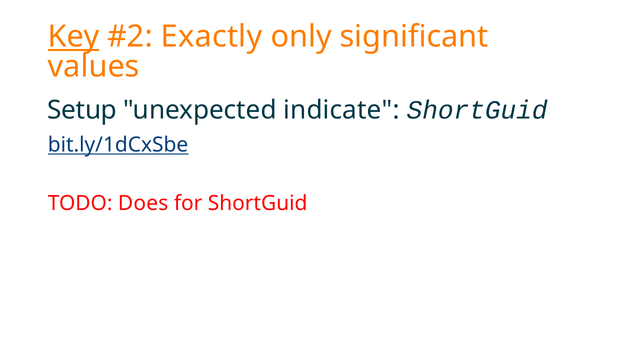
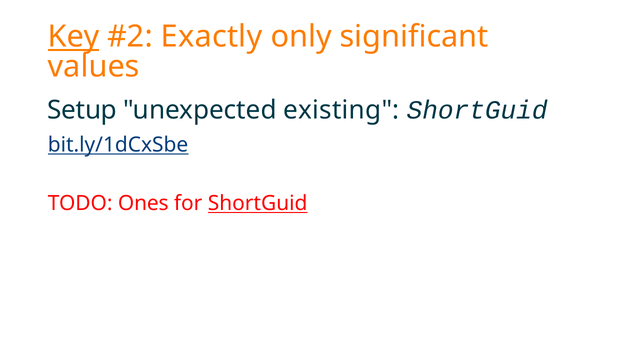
indicate: indicate -> existing
Does: Does -> Ones
ShortGuid at (258, 203) underline: none -> present
